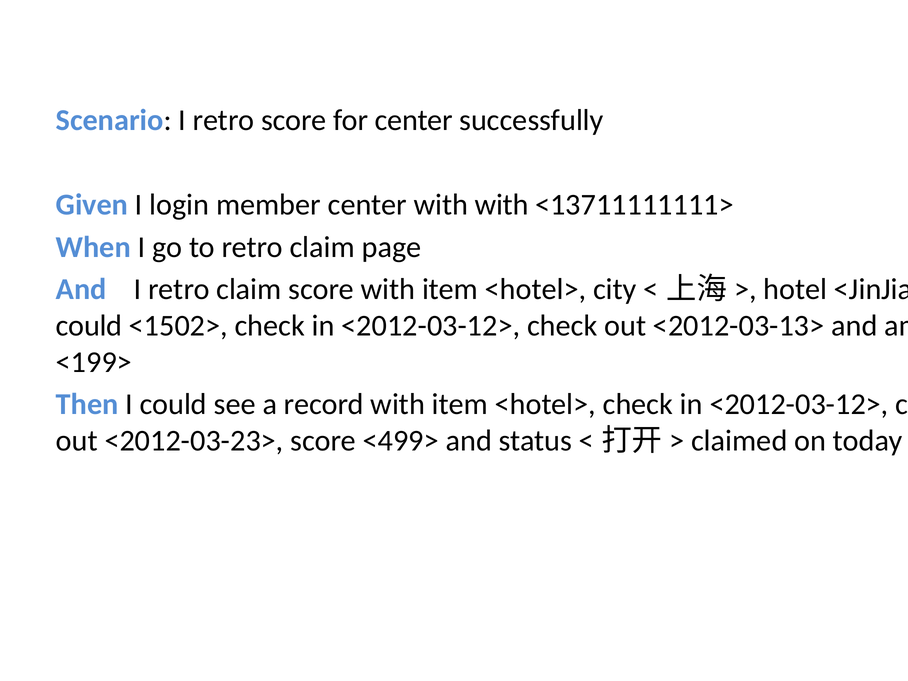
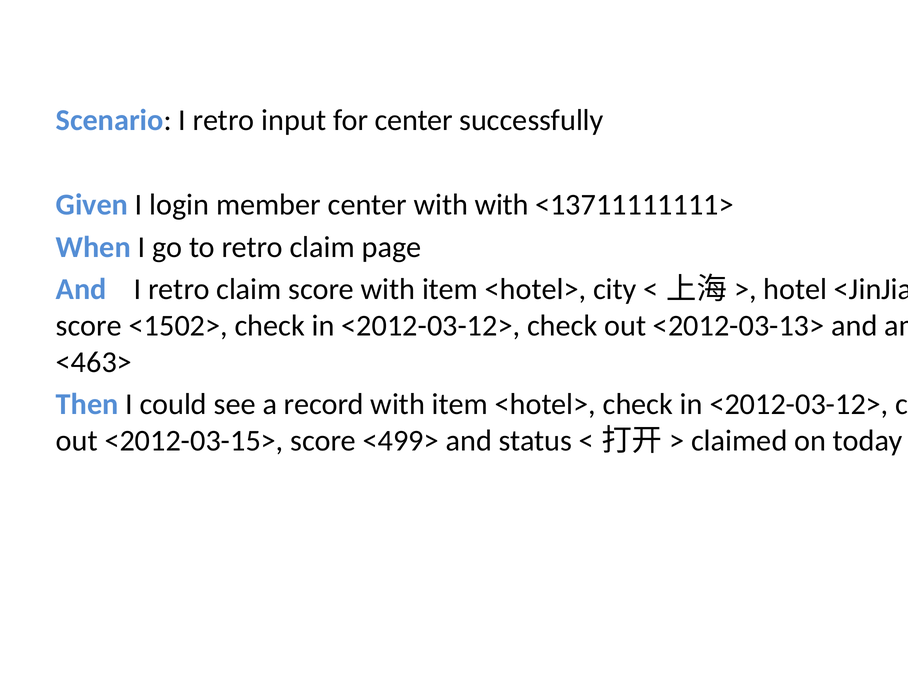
retro score: score -> input
could at (89, 326): could -> score
<199>: <199> -> <463>
<2012-03-23>: <2012-03-23> -> <2012-03-15>
